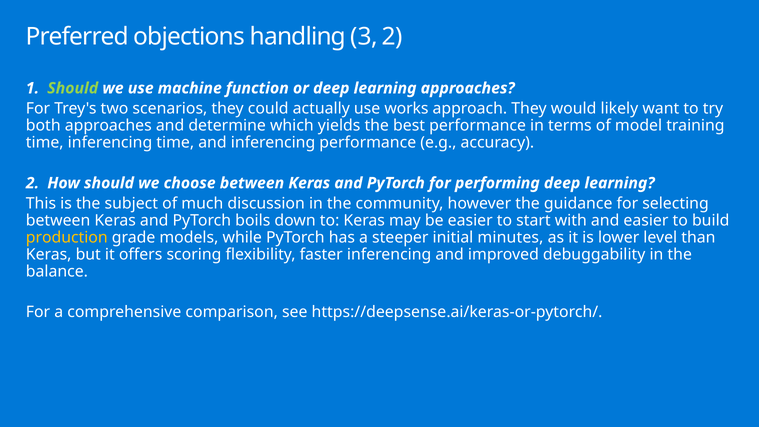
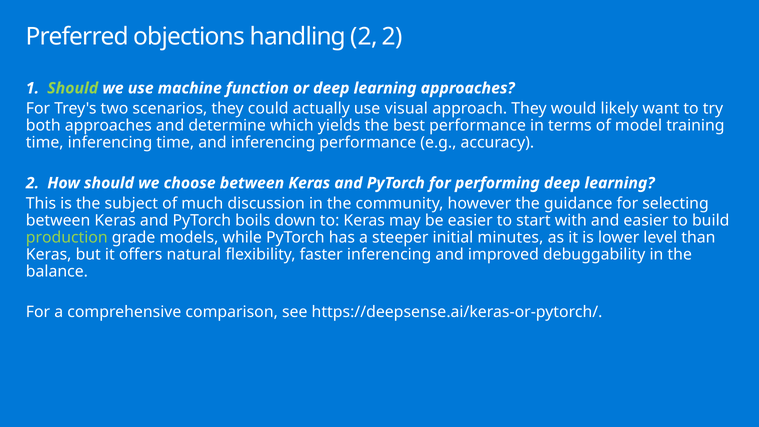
handling 3: 3 -> 2
works: works -> visual
production colour: yellow -> light green
scoring: scoring -> natural
